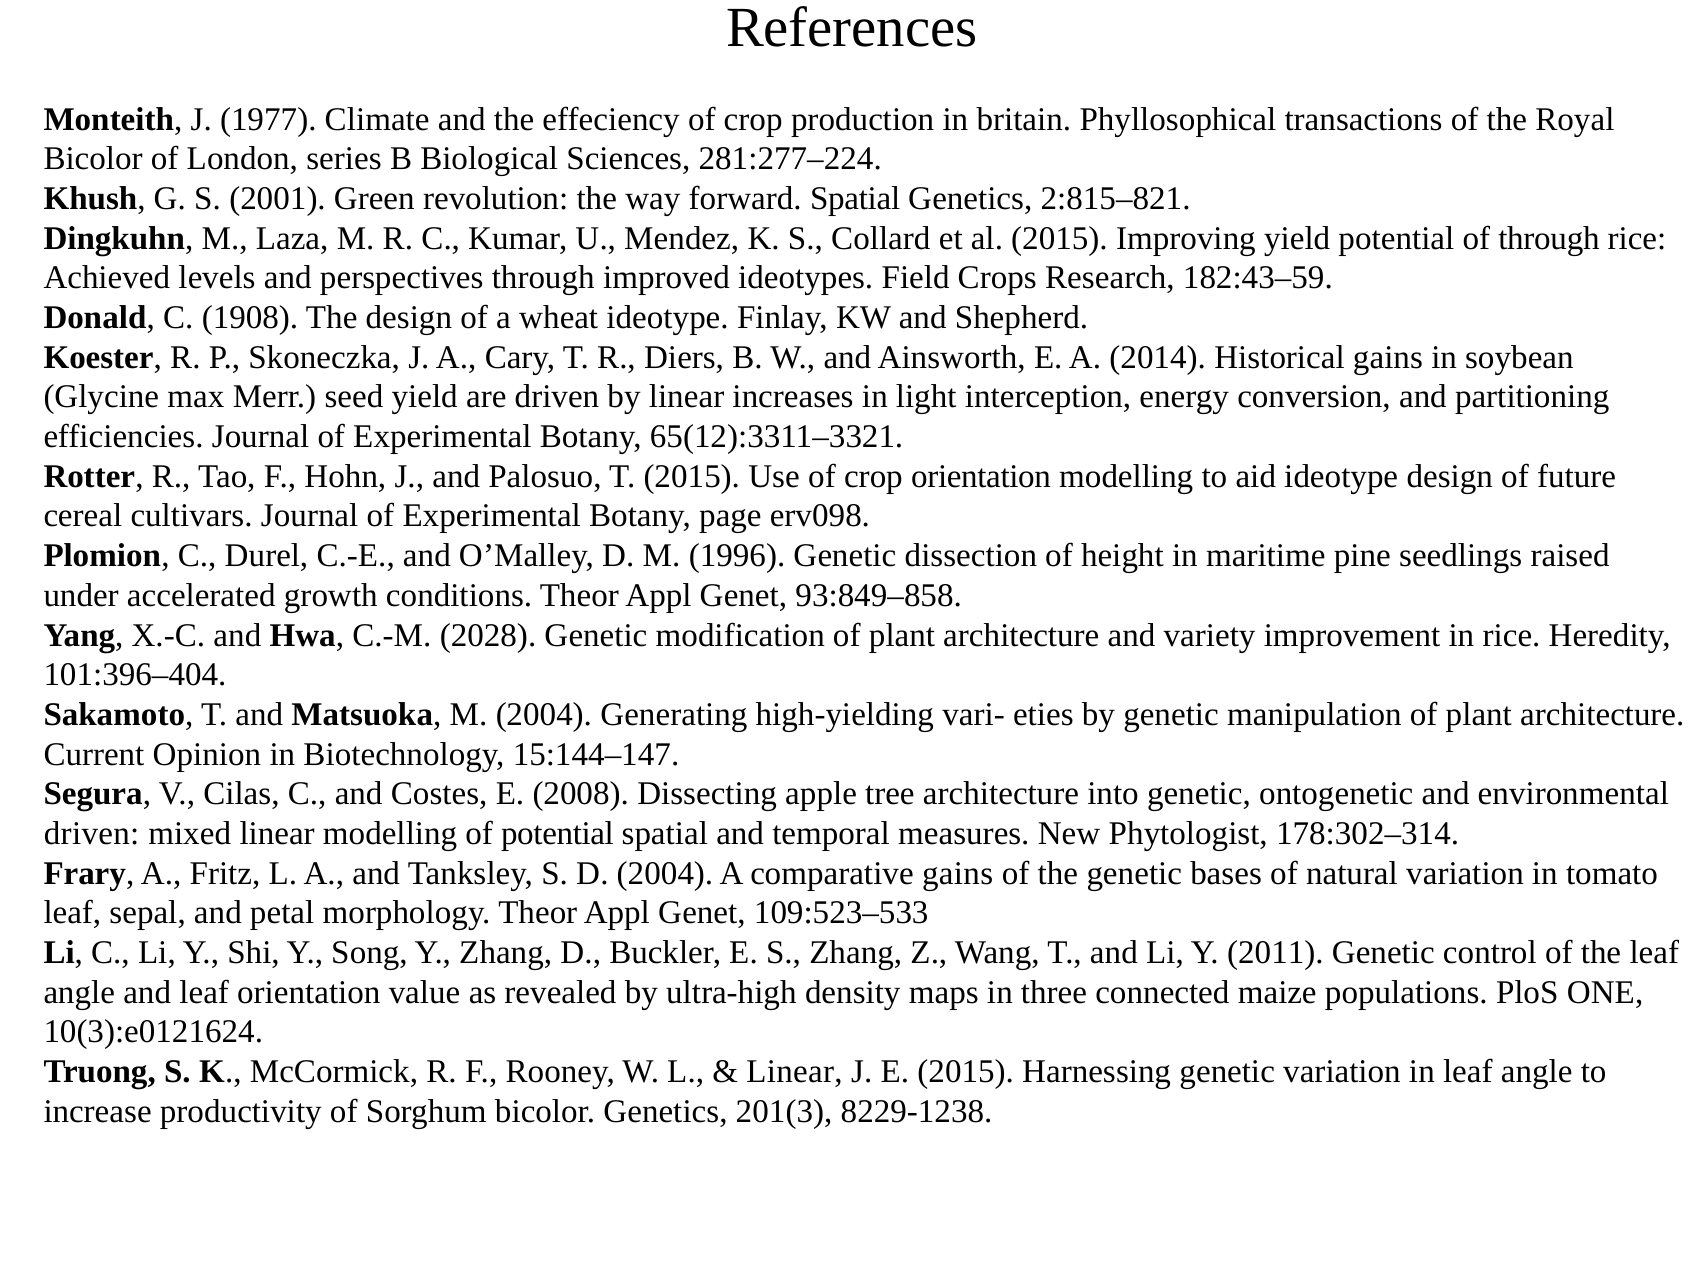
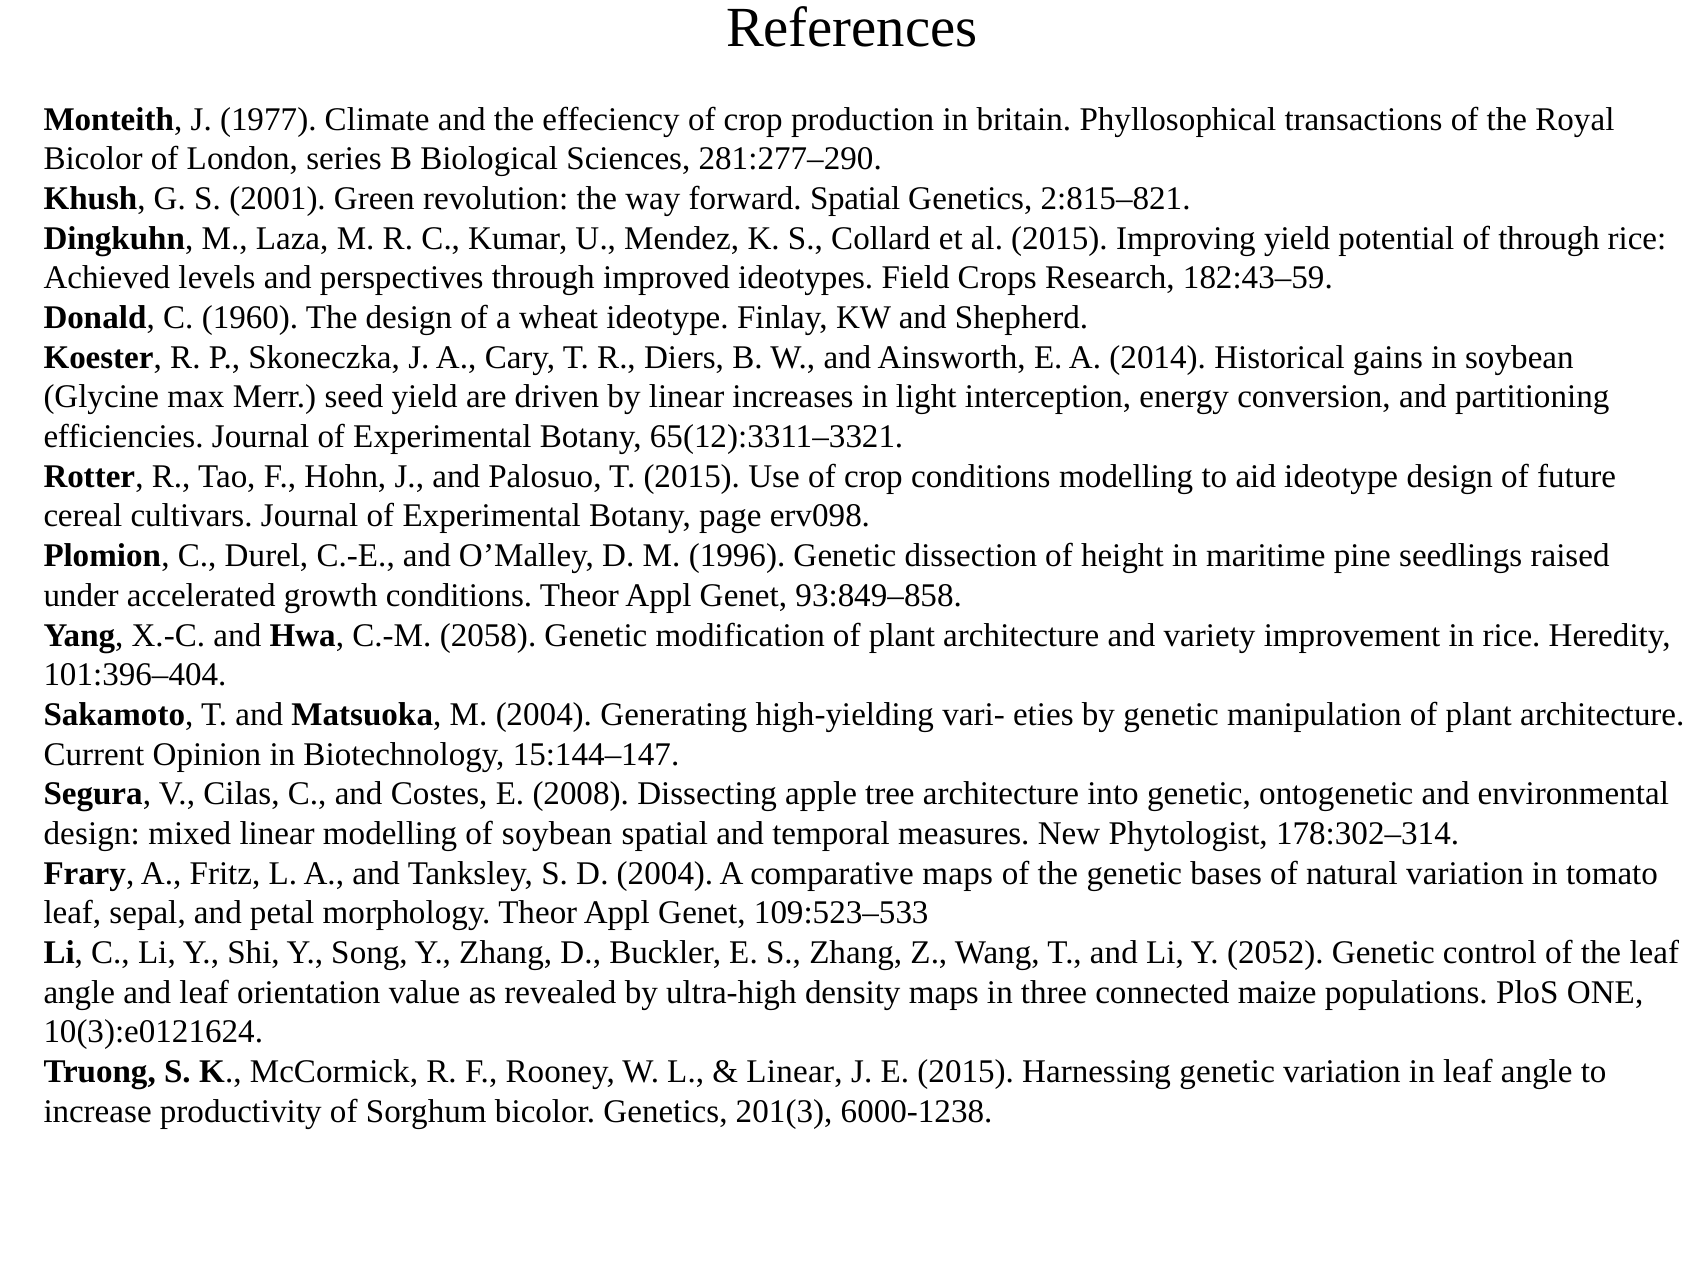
281:277–224: 281:277–224 -> 281:277–290
1908: 1908 -> 1960
crop orientation: orientation -> conditions
2028: 2028 -> 2058
driven at (92, 834): driven -> design
of potential: potential -> soybean
comparative gains: gains -> maps
2011: 2011 -> 2052
8229-1238: 8229-1238 -> 6000-1238
